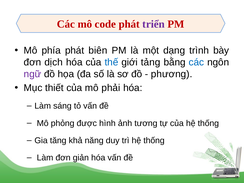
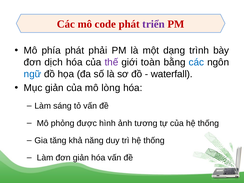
biên: biên -> phải
thế colour: blue -> purple
tảng: tảng -> toàn
ngữ colour: purple -> blue
phương: phương -> waterfall
Mục thiết: thiết -> giản
phải: phải -> lòng
